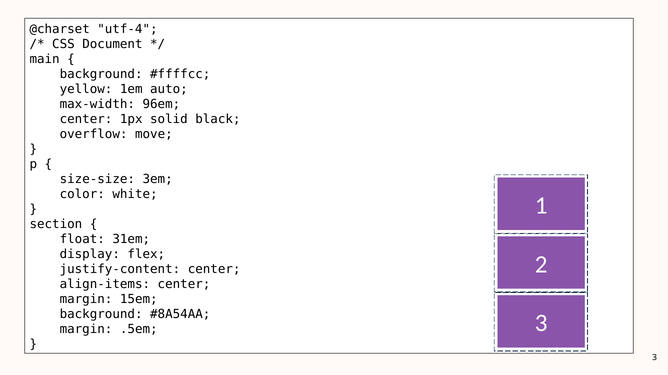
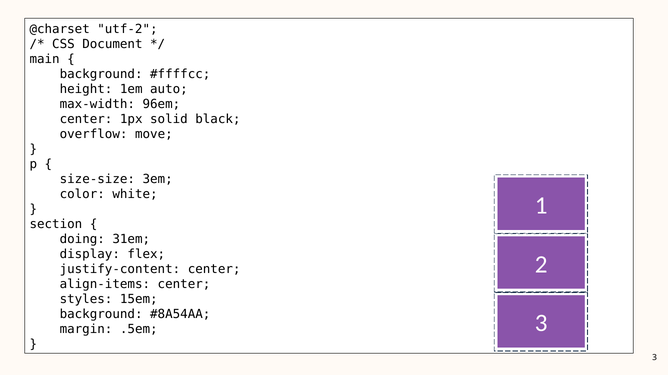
utf-4: utf-4 -> utf-2
yellow: yellow -> height
float: float -> doing
margin at (86, 300): margin -> styles
